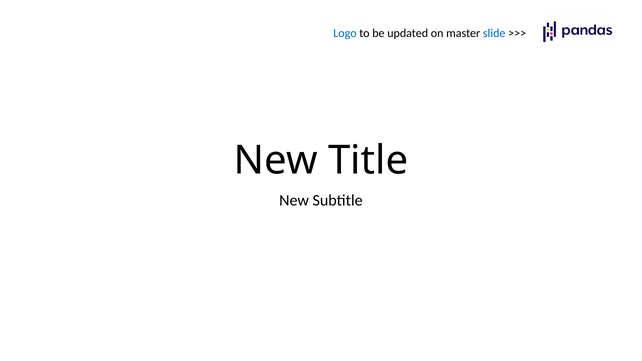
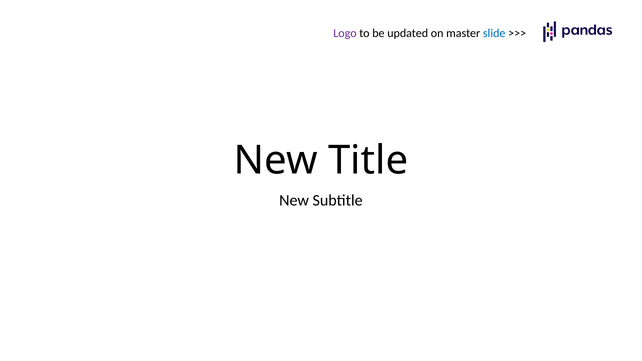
Logo colour: blue -> purple
